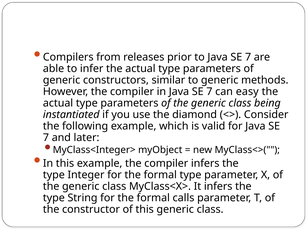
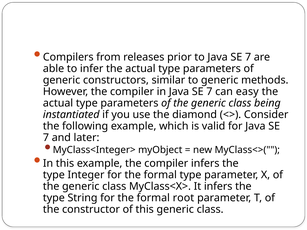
calls: calls -> root
